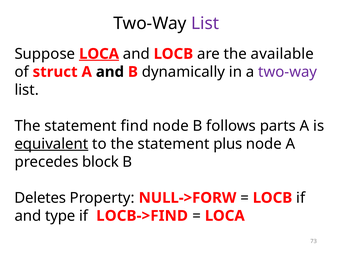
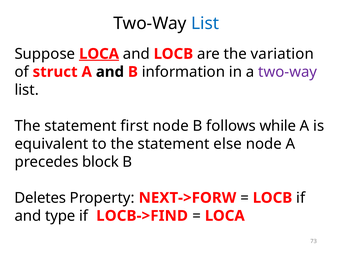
List at (205, 23) colour: purple -> blue
available: available -> variation
dynamically: dynamically -> information
find: find -> first
parts: parts -> while
equivalent underline: present -> none
plus: plus -> else
NULL->FORW: NULL->FORW -> NEXT->FORW
